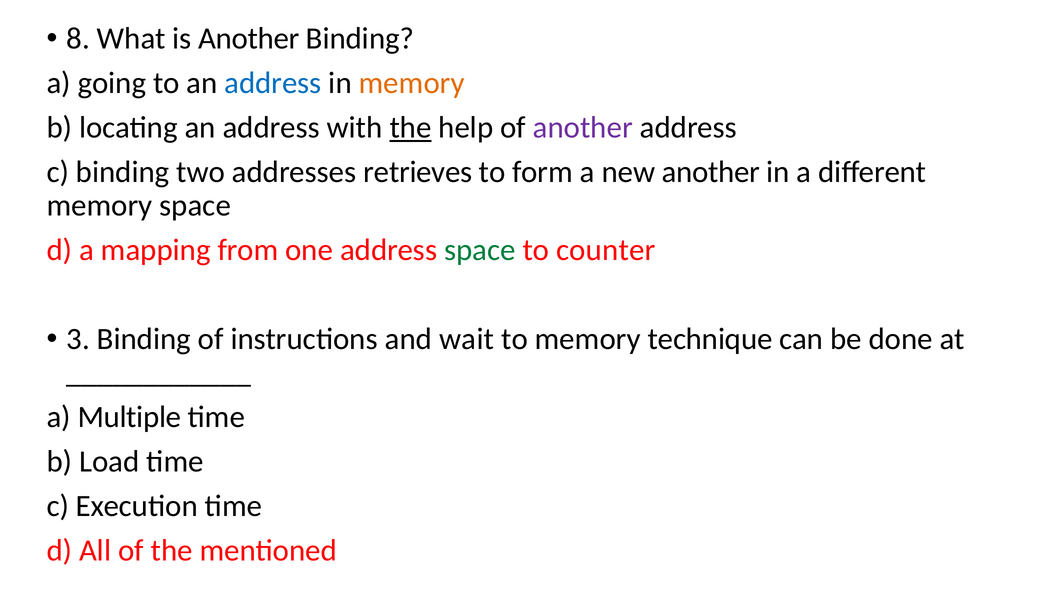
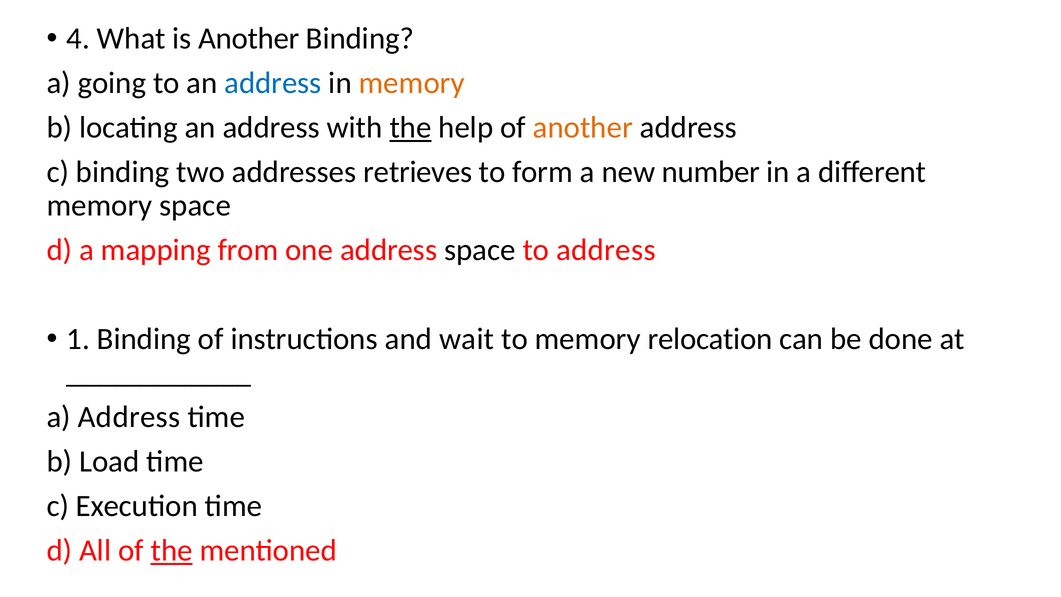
8: 8 -> 4
another at (583, 128) colour: purple -> orange
new another: another -> number
space at (480, 250) colour: green -> black
to counter: counter -> address
3: 3 -> 1
technique: technique -> relocation
a Multiple: Multiple -> Address
the at (172, 550) underline: none -> present
